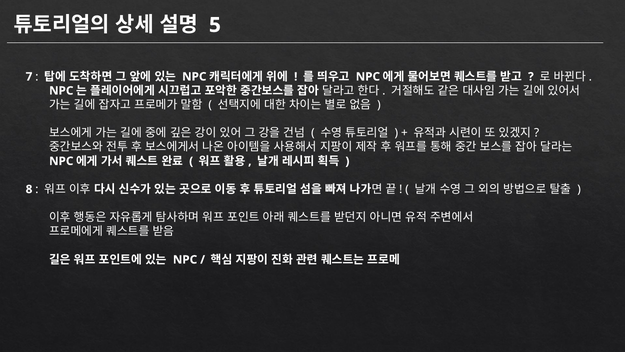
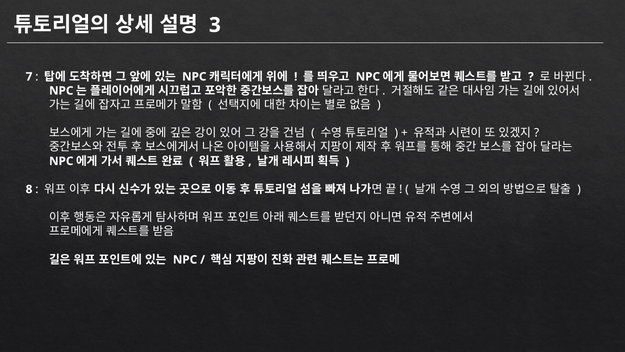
5: 5 -> 3
